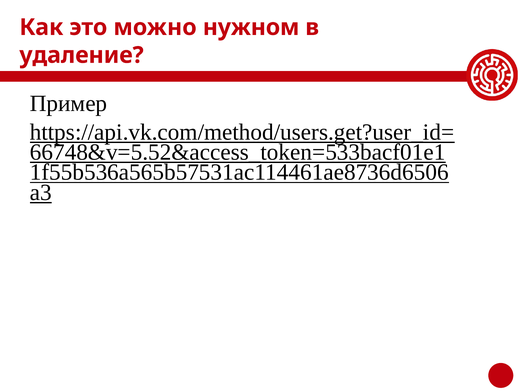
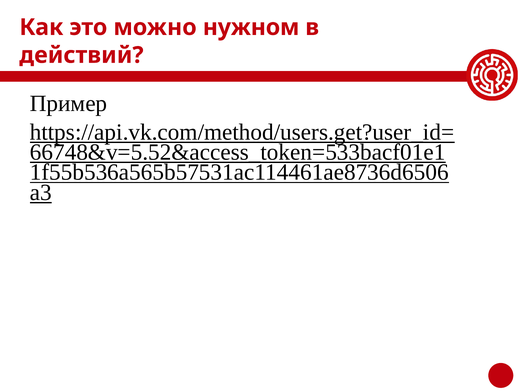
удаление: удаление -> действий
